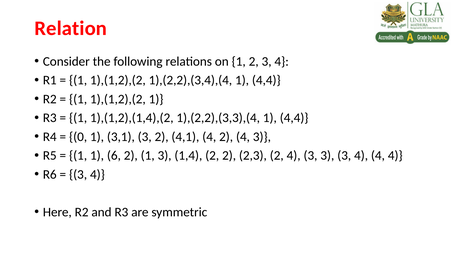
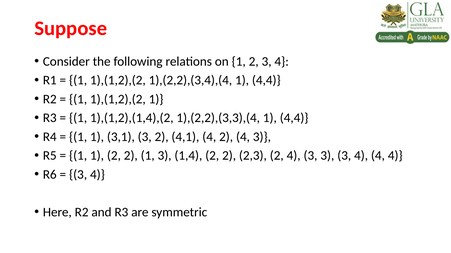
Relation: Relation -> Suppose
0 at (78, 137): 0 -> 1
1 1 6: 6 -> 2
